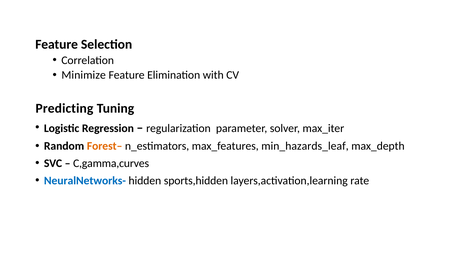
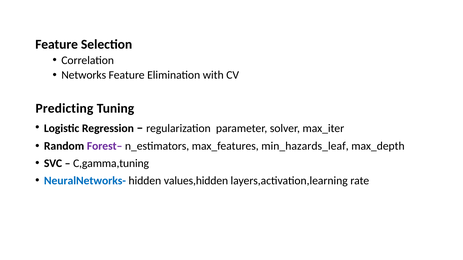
Minimize: Minimize -> Networks
Forest– colour: orange -> purple
C,gamma,curves: C,gamma,curves -> C,gamma,tuning
sports,hidden: sports,hidden -> values,hidden
